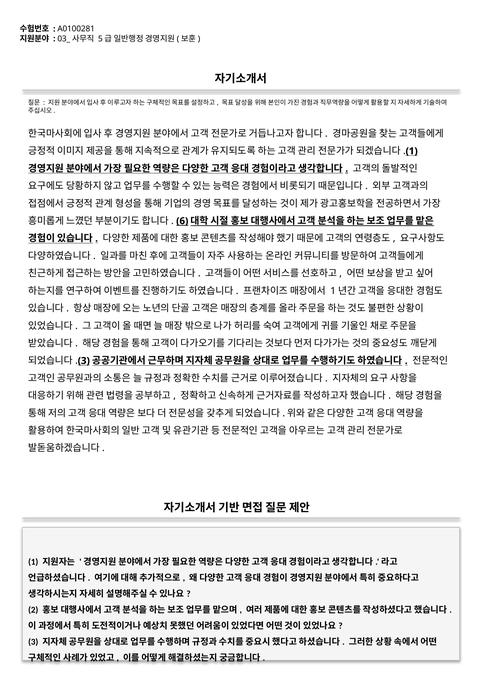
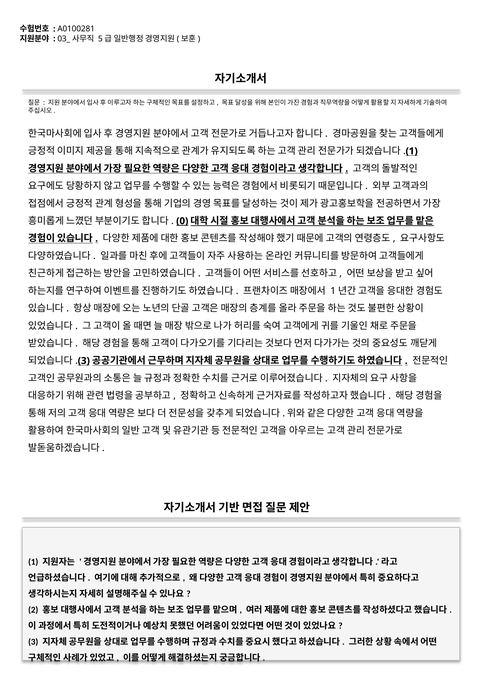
6: 6 -> 0
